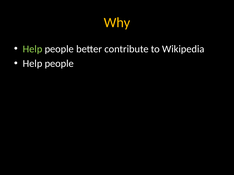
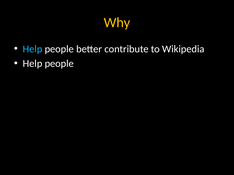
Help at (33, 49) colour: light green -> light blue
